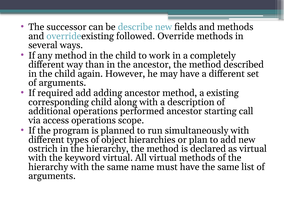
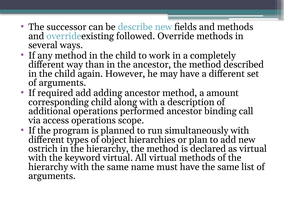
existing: existing -> amount
starting: starting -> binding
